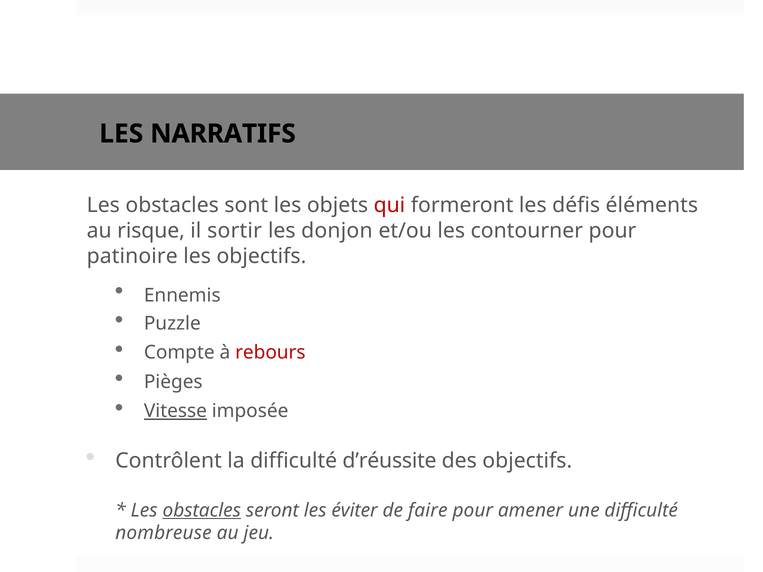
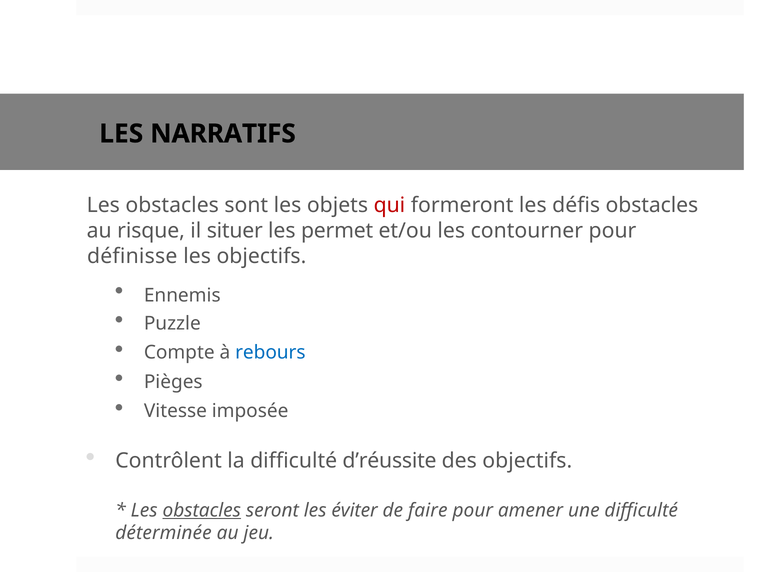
défis éléments: éléments -> obstacles
sortir: sortir -> situer
donjon: donjon -> permet
patinoire: patinoire -> définisse
rebours colour: red -> blue
Vitesse underline: present -> none
nombreuse: nombreuse -> déterminée
